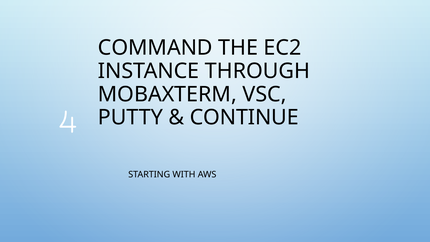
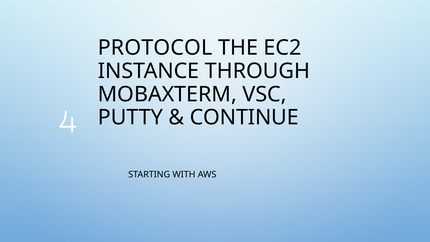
COMMAND: COMMAND -> PROTOCOL
